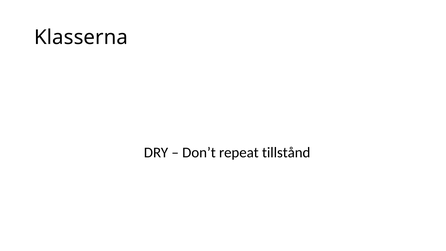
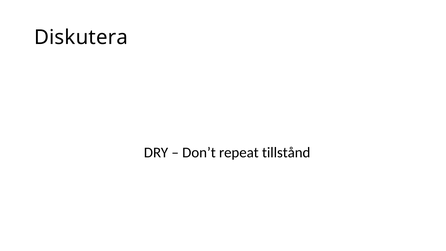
Klasserna: Klasserna -> Diskutera
